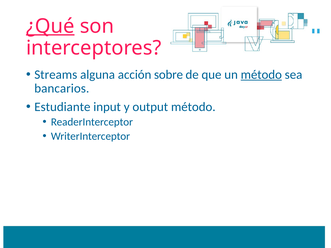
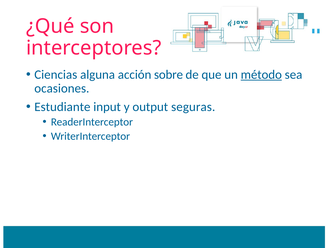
¿Qué underline: present -> none
Streams: Streams -> Ciencias
bancarios: bancarios -> ocasiones
output método: método -> seguras
